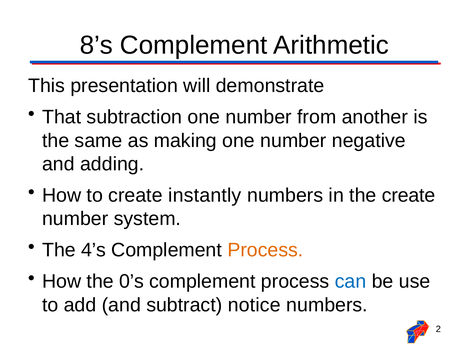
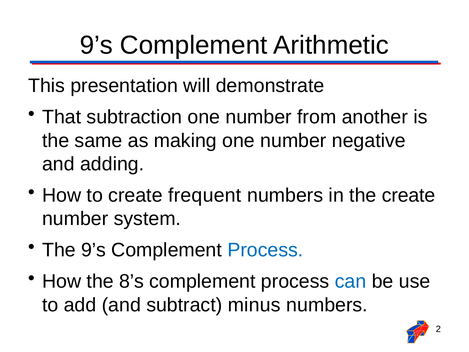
8’s at (96, 45): 8’s -> 9’s
instantly: instantly -> frequent
The 4’s: 4’s -> 9’s
Process at (265, 250) colour: orange -> blue
0’s: 0’s -> 8’s
notice: notice -> minus
